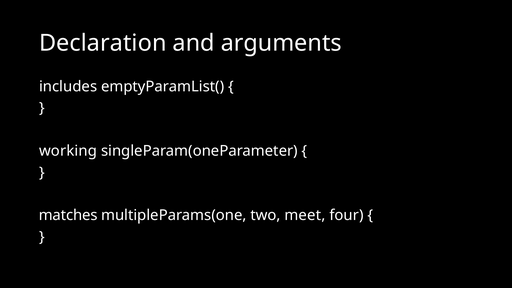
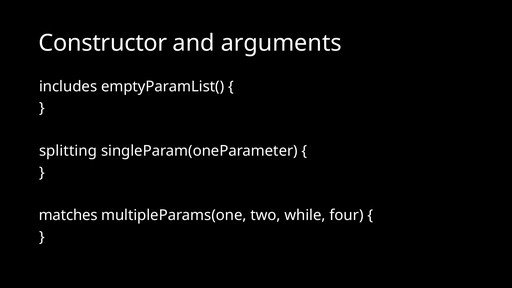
Declaration: Declaration -> Constructor
working: working -> splitting
meet: meet -> while
